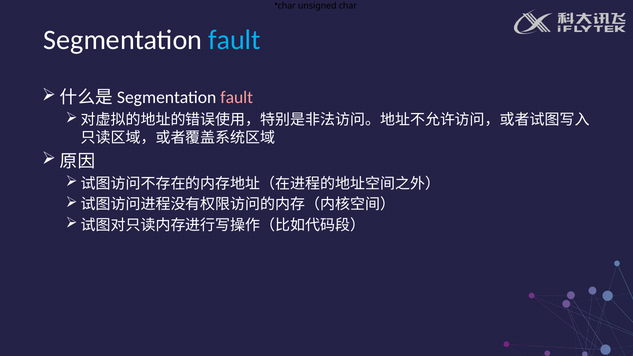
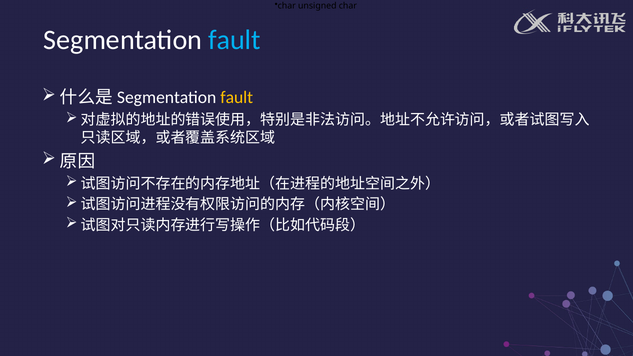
fault at (237, 98) colour: pink -> yellow
